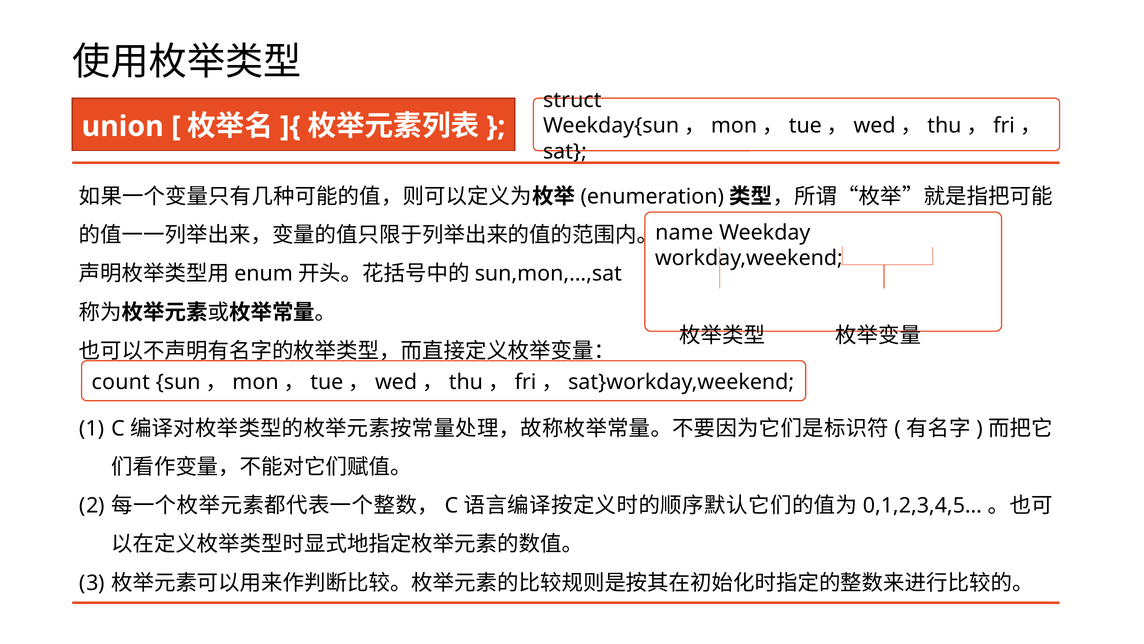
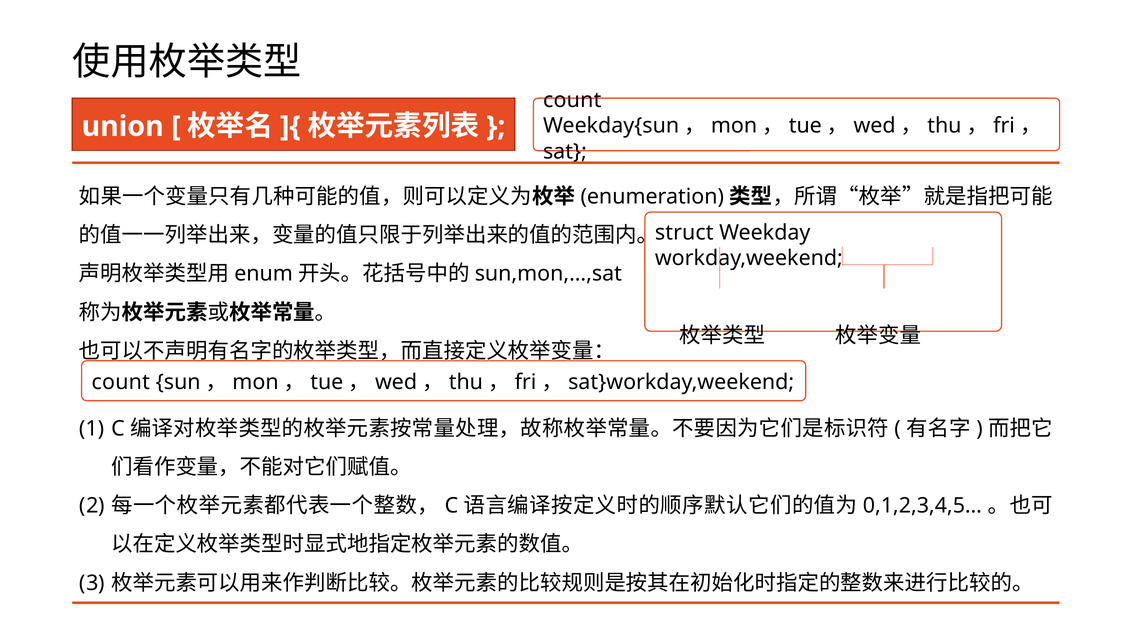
struct at (572, 100): struct -> count
name: name -> struct
